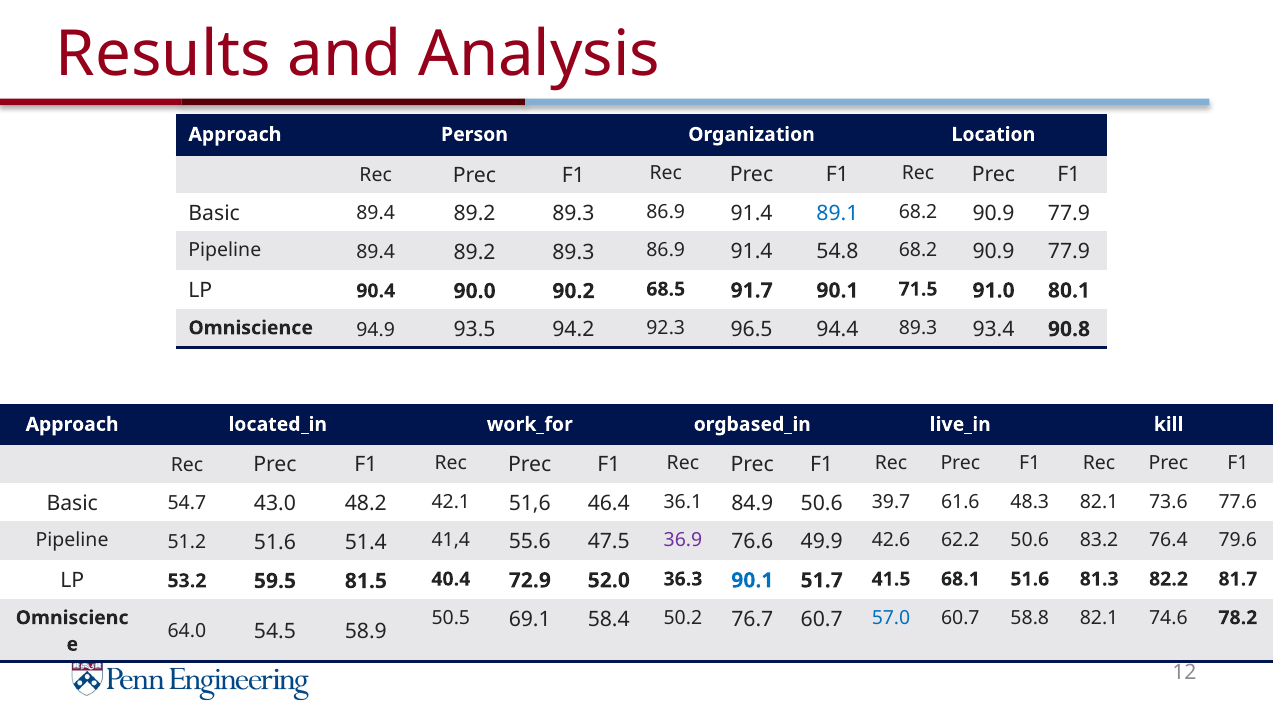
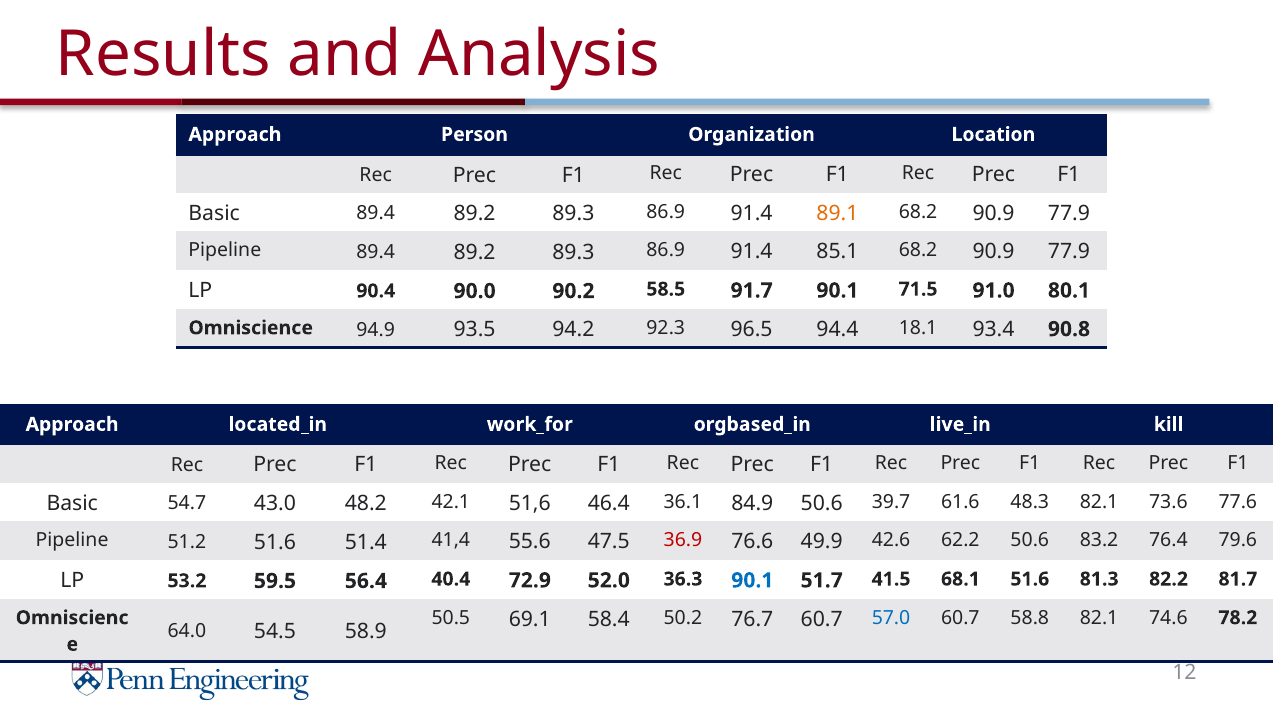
89.1 colour: blue -> orange
54.8: 54.8 -> 85.1
68.5: 68.5 -> 58.5
94.4 89.3: 89.3 -> 18.1
36.9 colour: purple -> red
81.5: 81.5 -> 56.4
